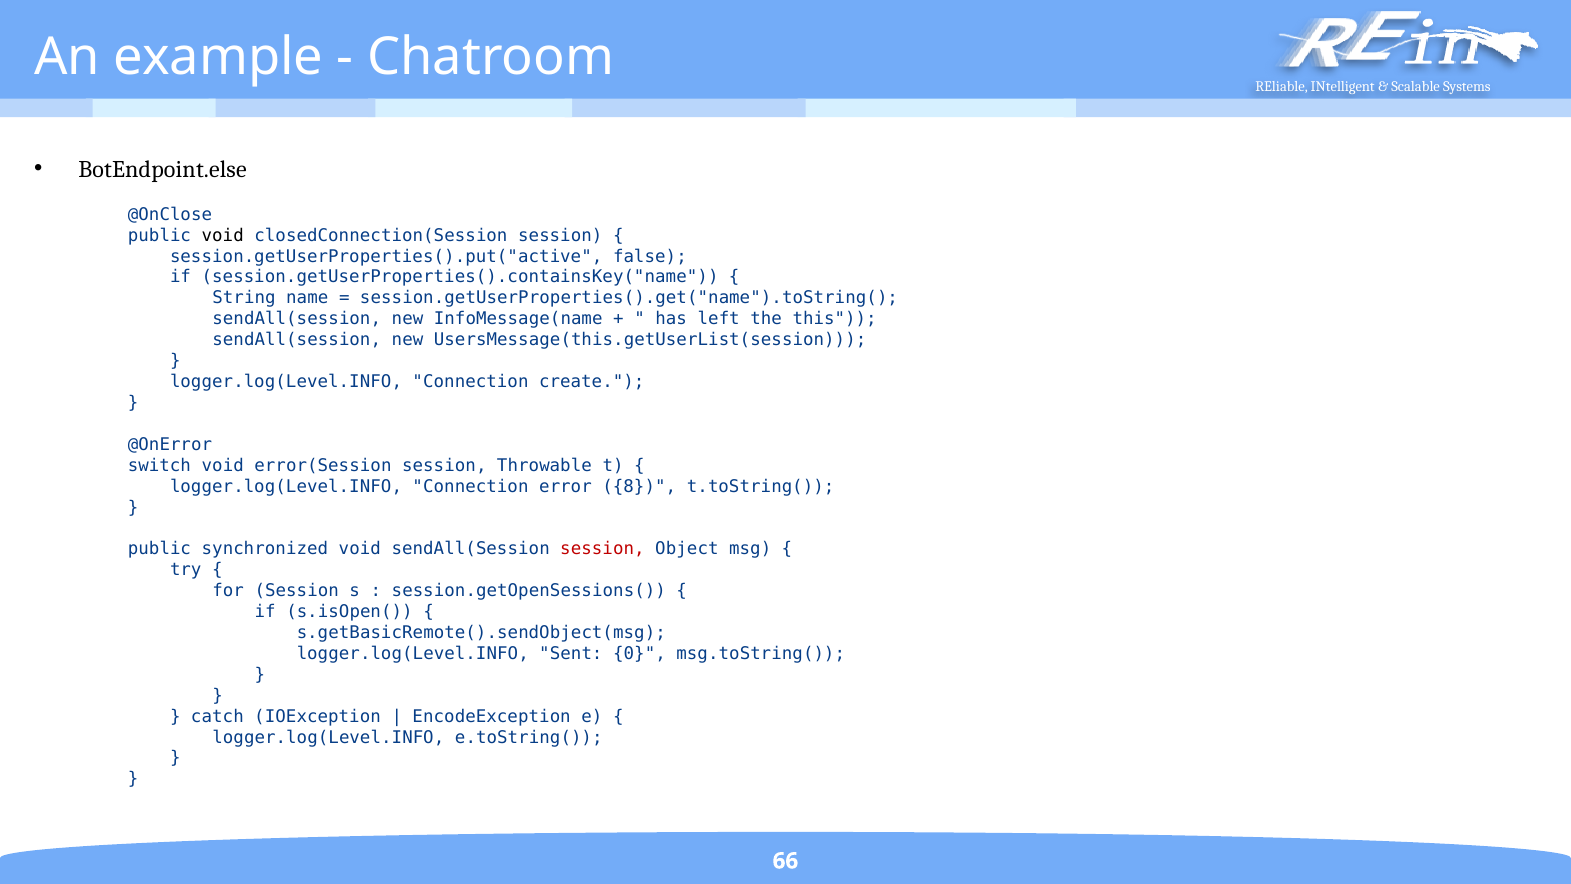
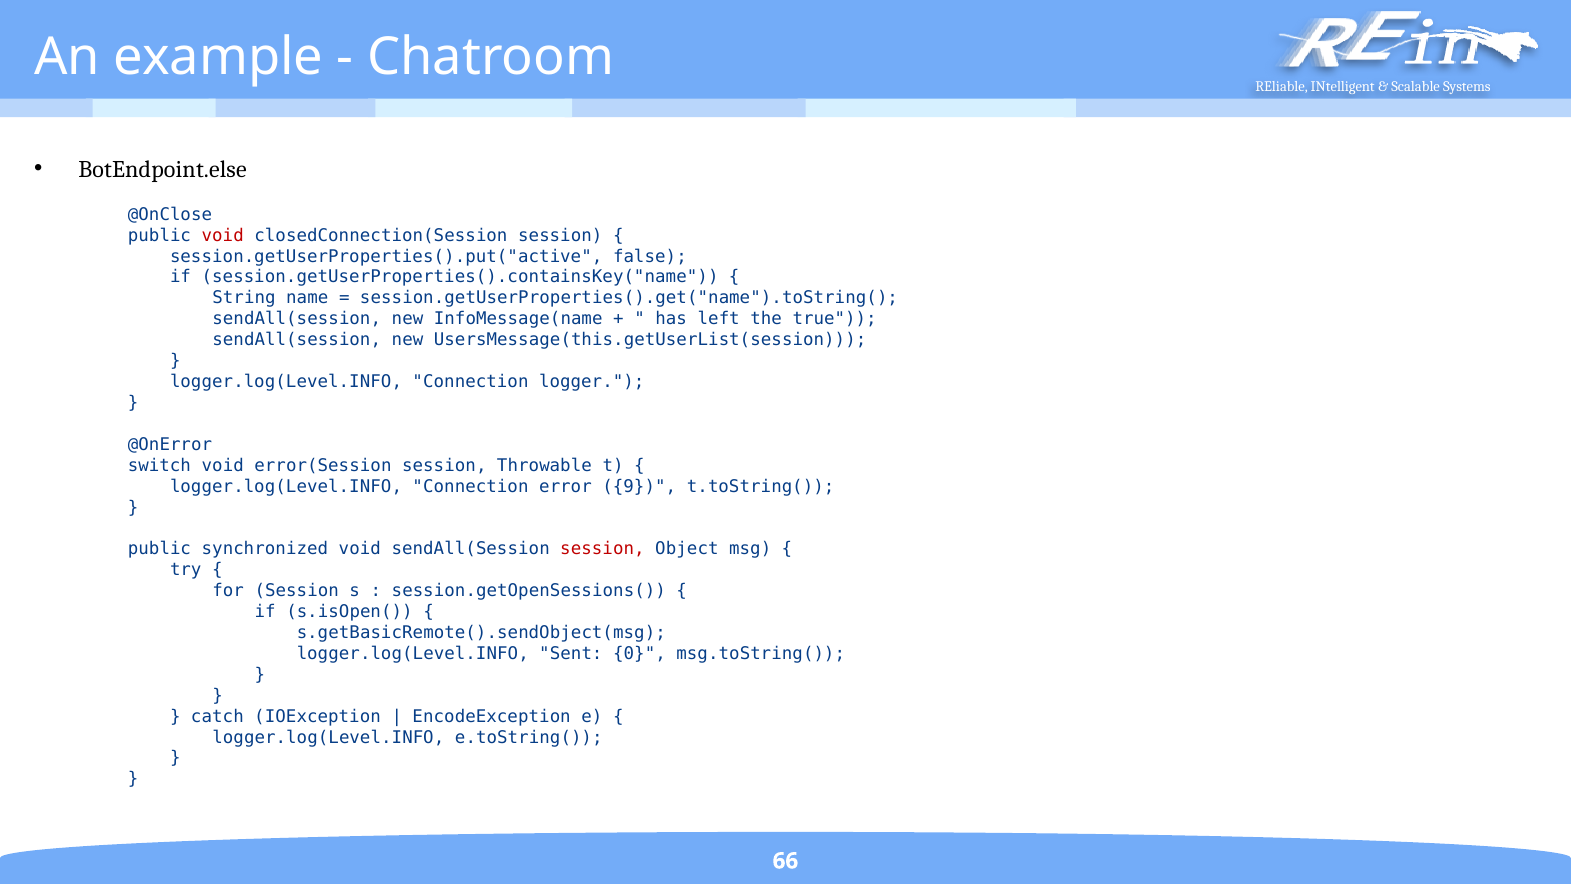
void at (223, 235) colour: black -> red
this: this -> true
create: create -> logger
8: 8 -> 9
